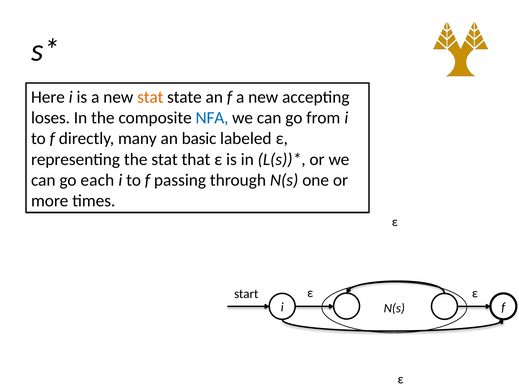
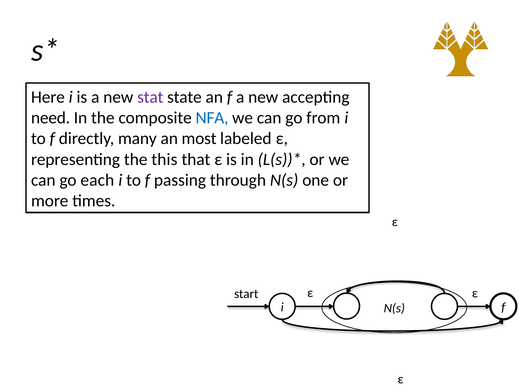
stat at (150, 97) colour: orange -> purple
loses: loses -> need
basic: basic -> most
the stat: stat -> this
